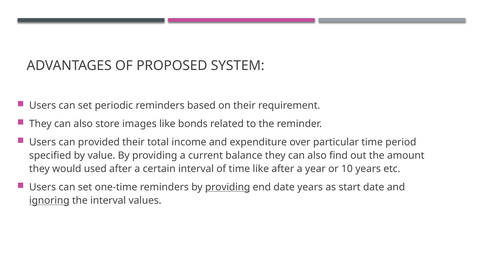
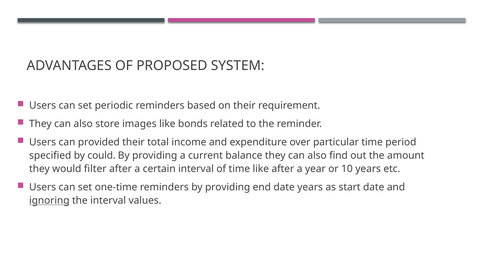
value: value -> could
used: used -> filter
providing at (228, 187) underline: present -> none
